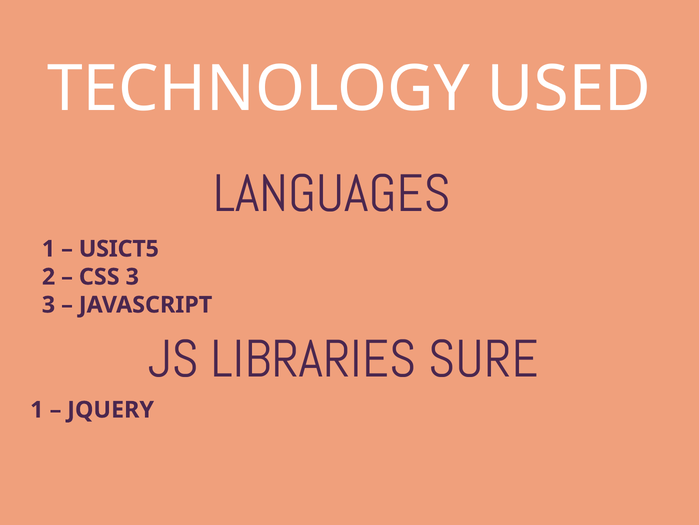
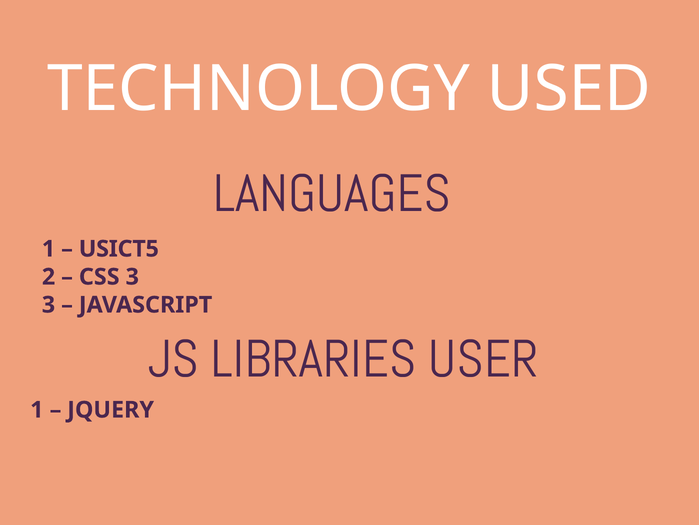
SURE: SURE -> USER
